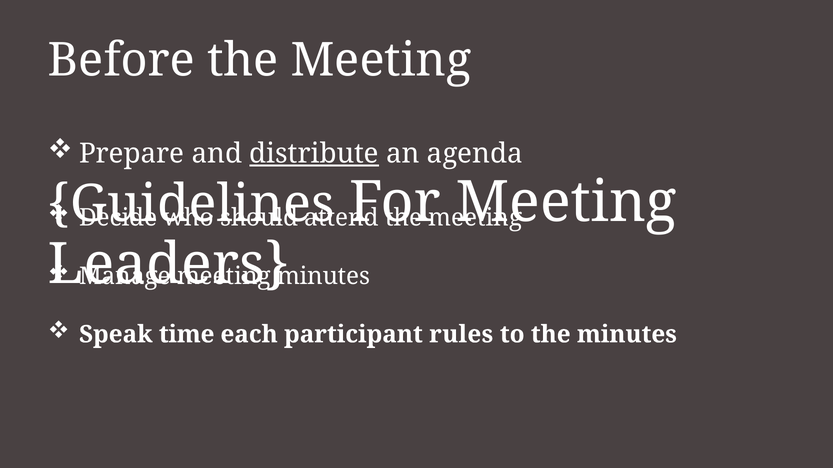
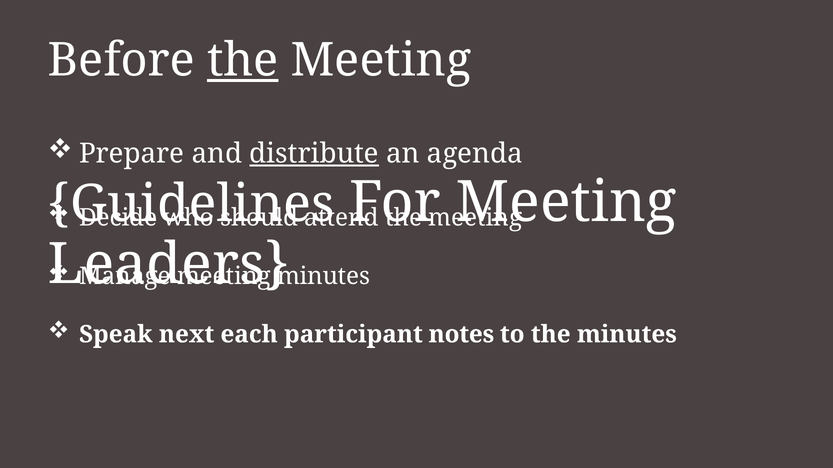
the at (243, 60) underline: none -> present
time: time -> next
rules: rules -> notes
